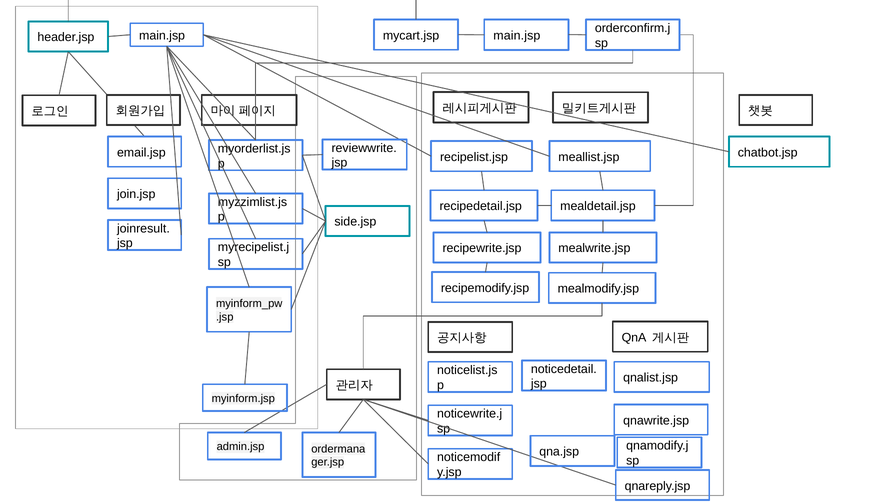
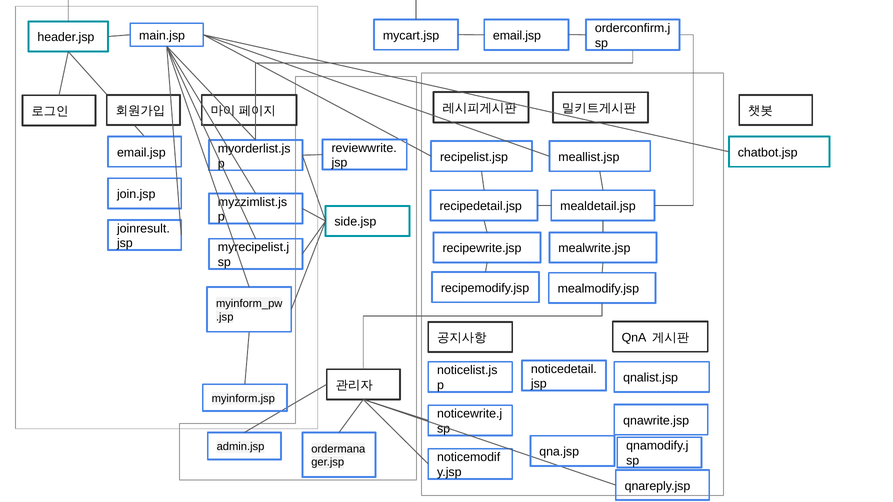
mycart.jsp main.jsp: main.jsp -> email.jsp
